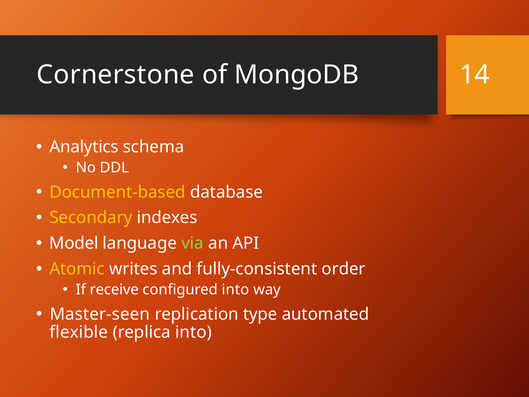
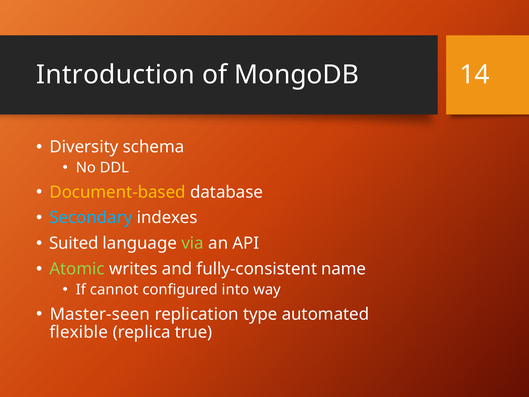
Cornerstone: Cornerstone -> Introduction
Analytics: Analytics -> Diversity
Secondary colour: yellow -> light blue
Model: Model -> Suited
Atomic colour: yellow -> light green
order: order -> name
receive: receive -> cannot
replica into: into -> true
